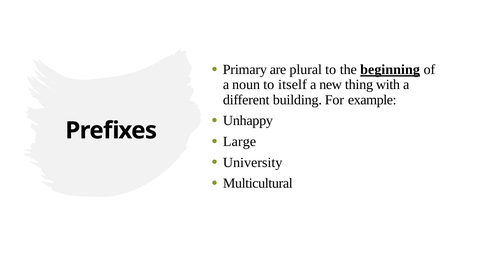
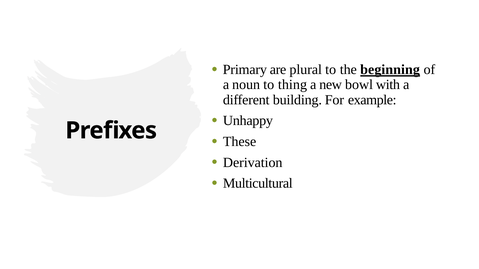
itself: itself -> thing
thing: thing -> bowl
Large: Large -> These
University: University -> Derivation
